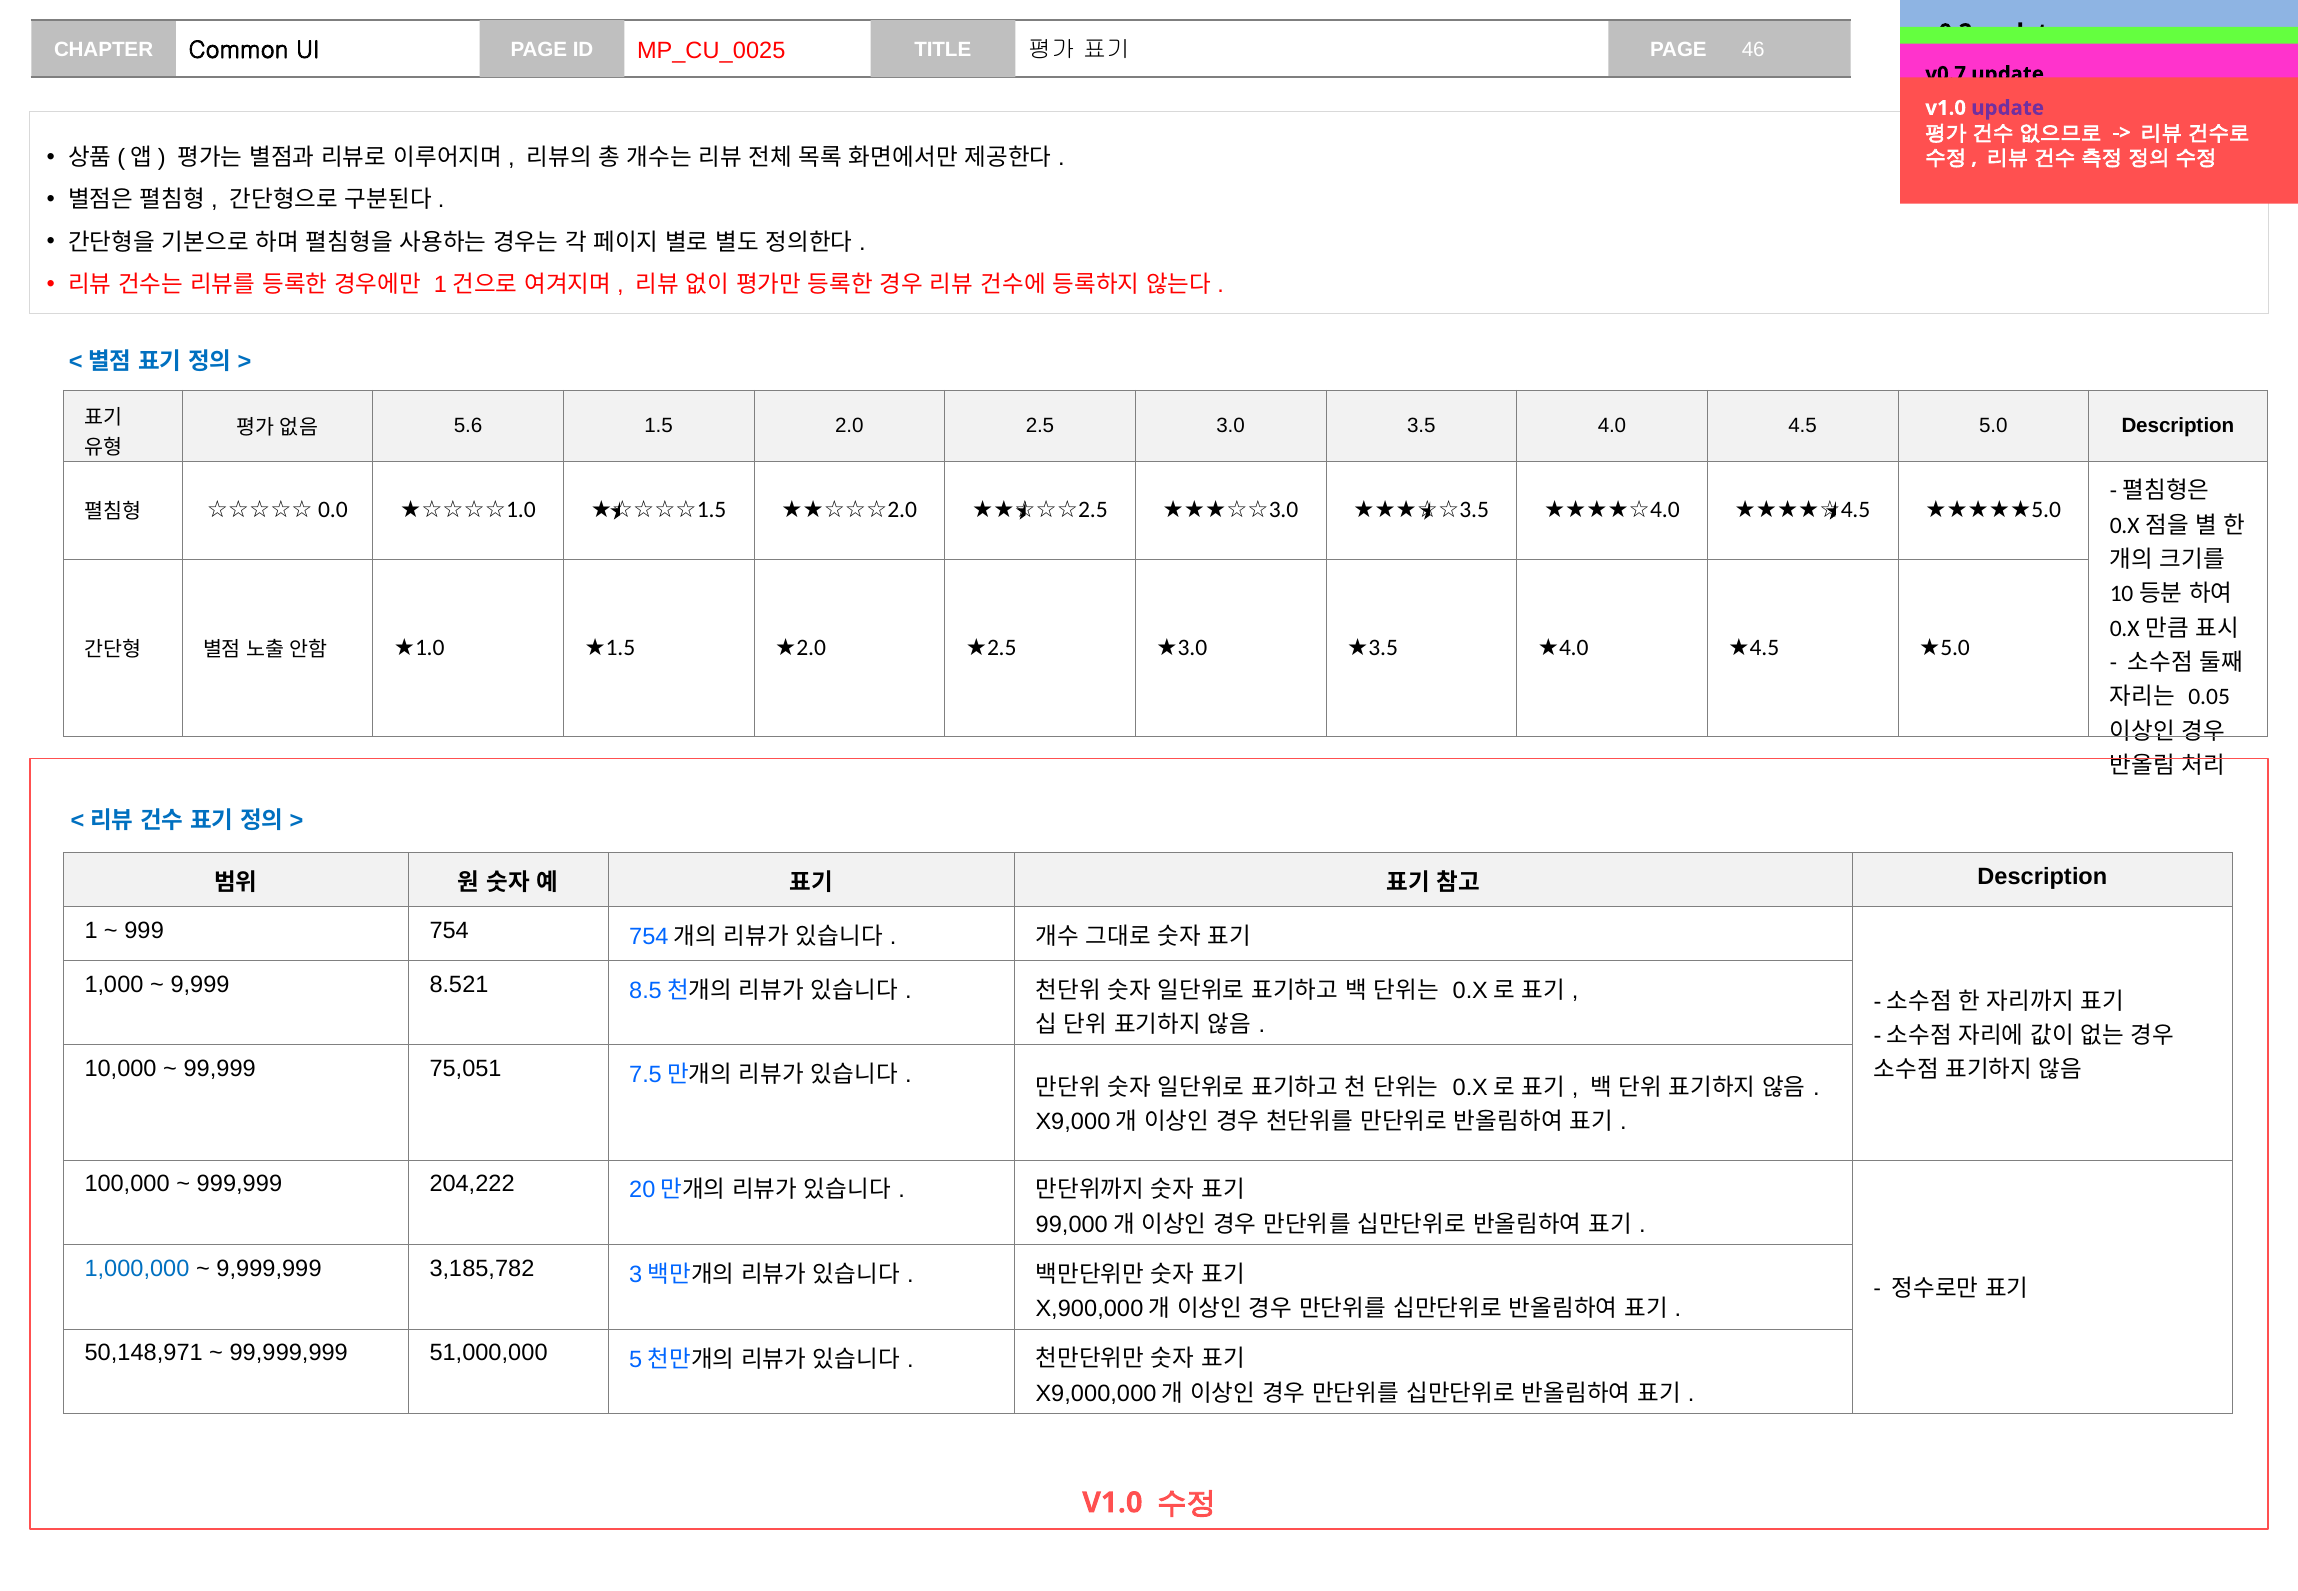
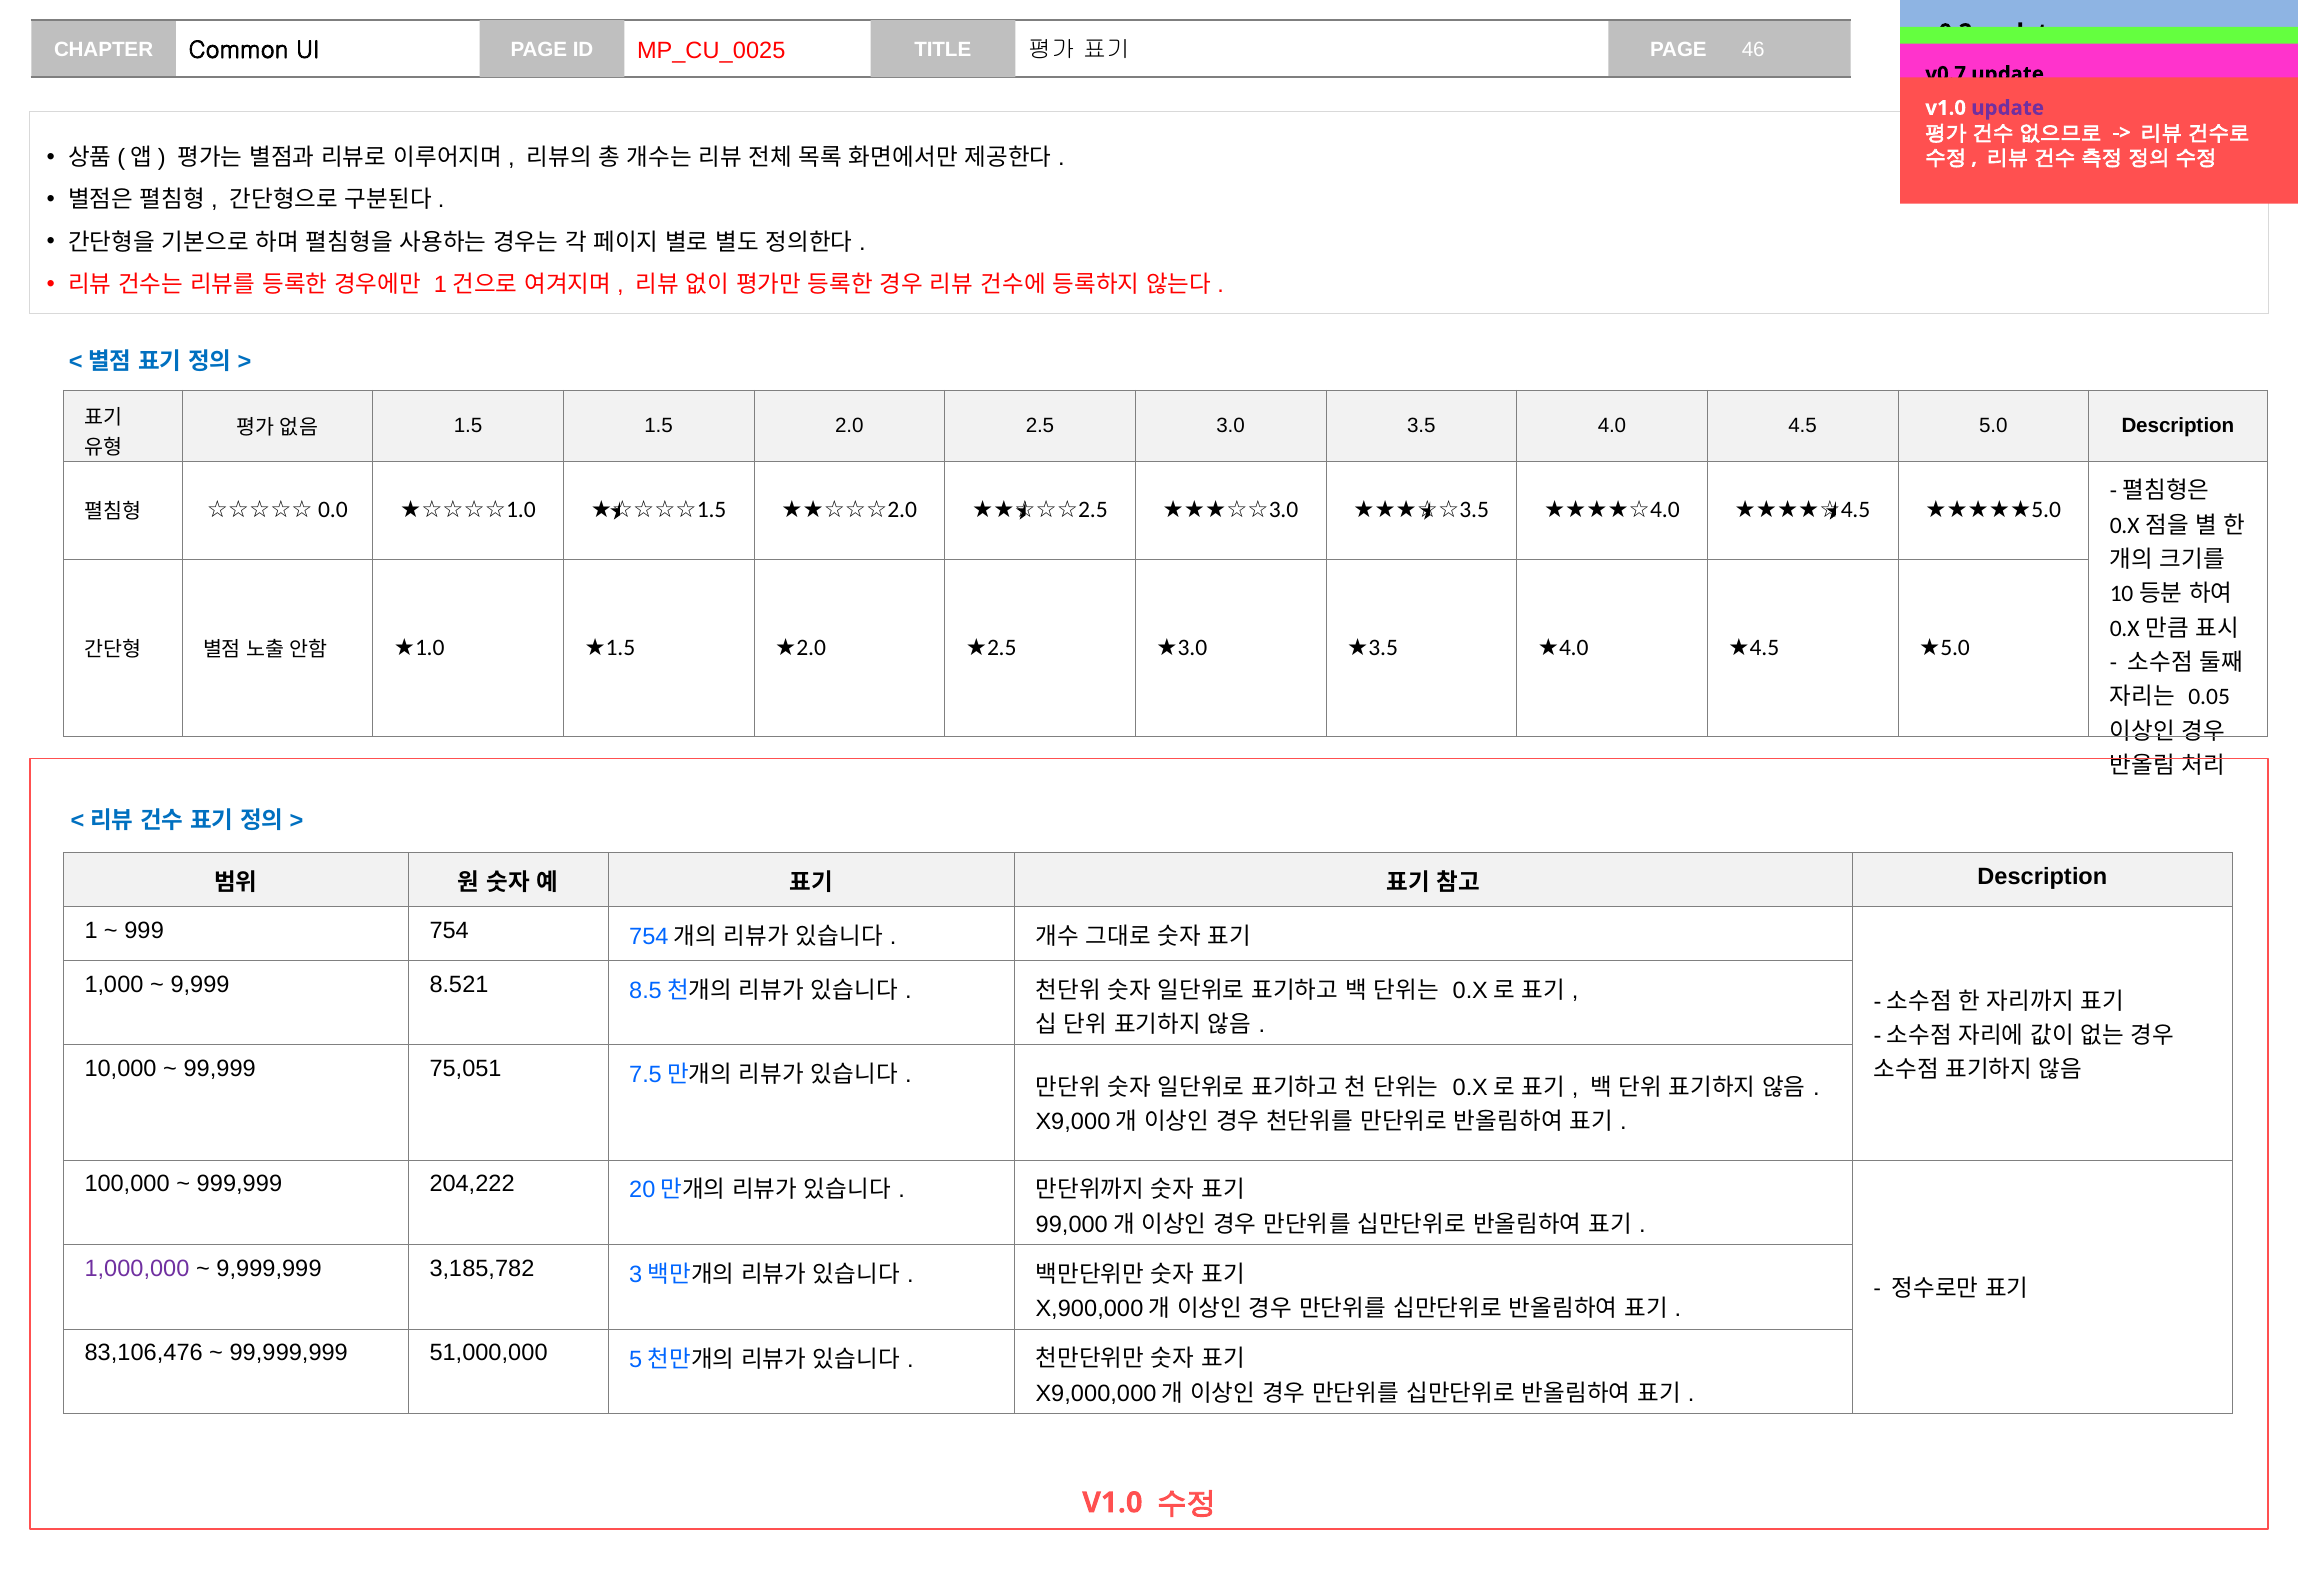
5.6 at (468, 426): 5.6 -> 1.5
1,000,000 colour: blue -> purple
50,148,971: 50,148,971 -> 83,106,476
